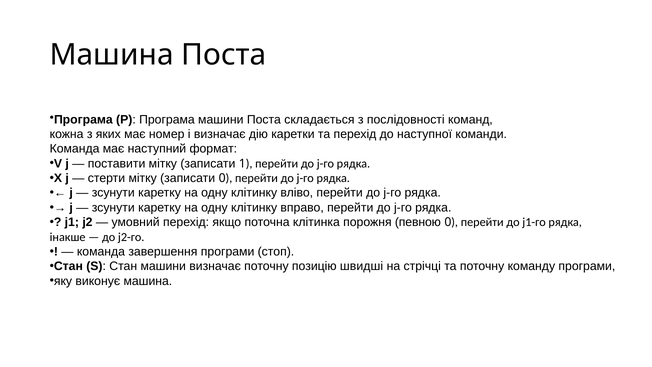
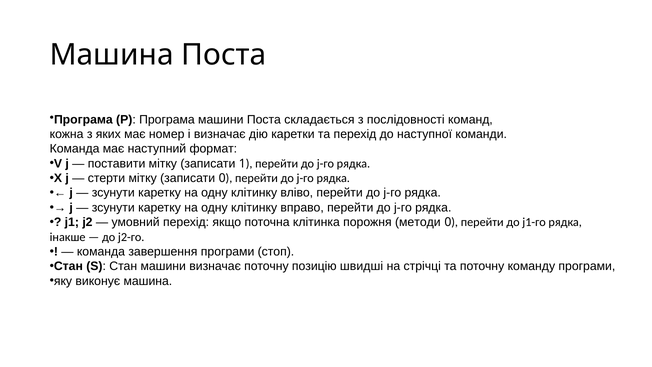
певною: певною -> методи
